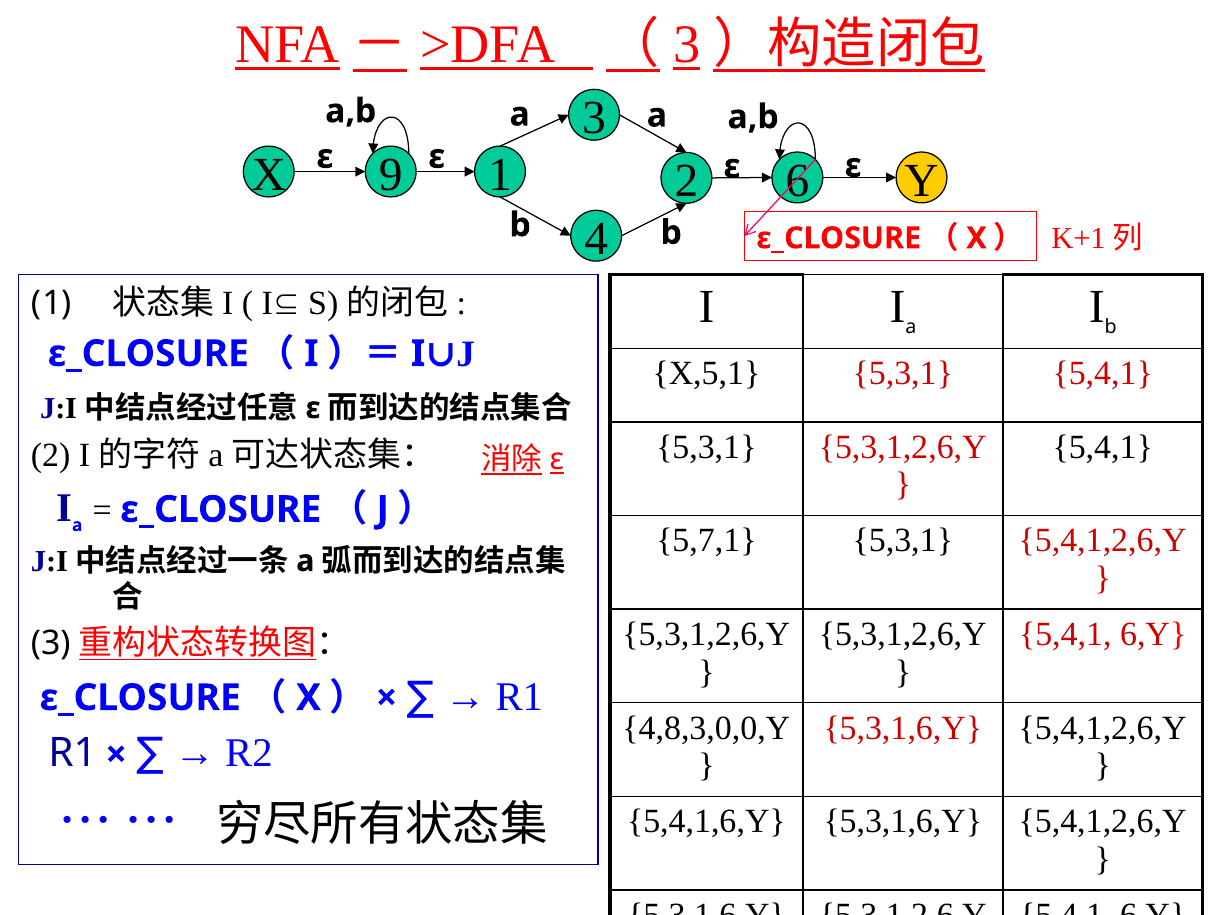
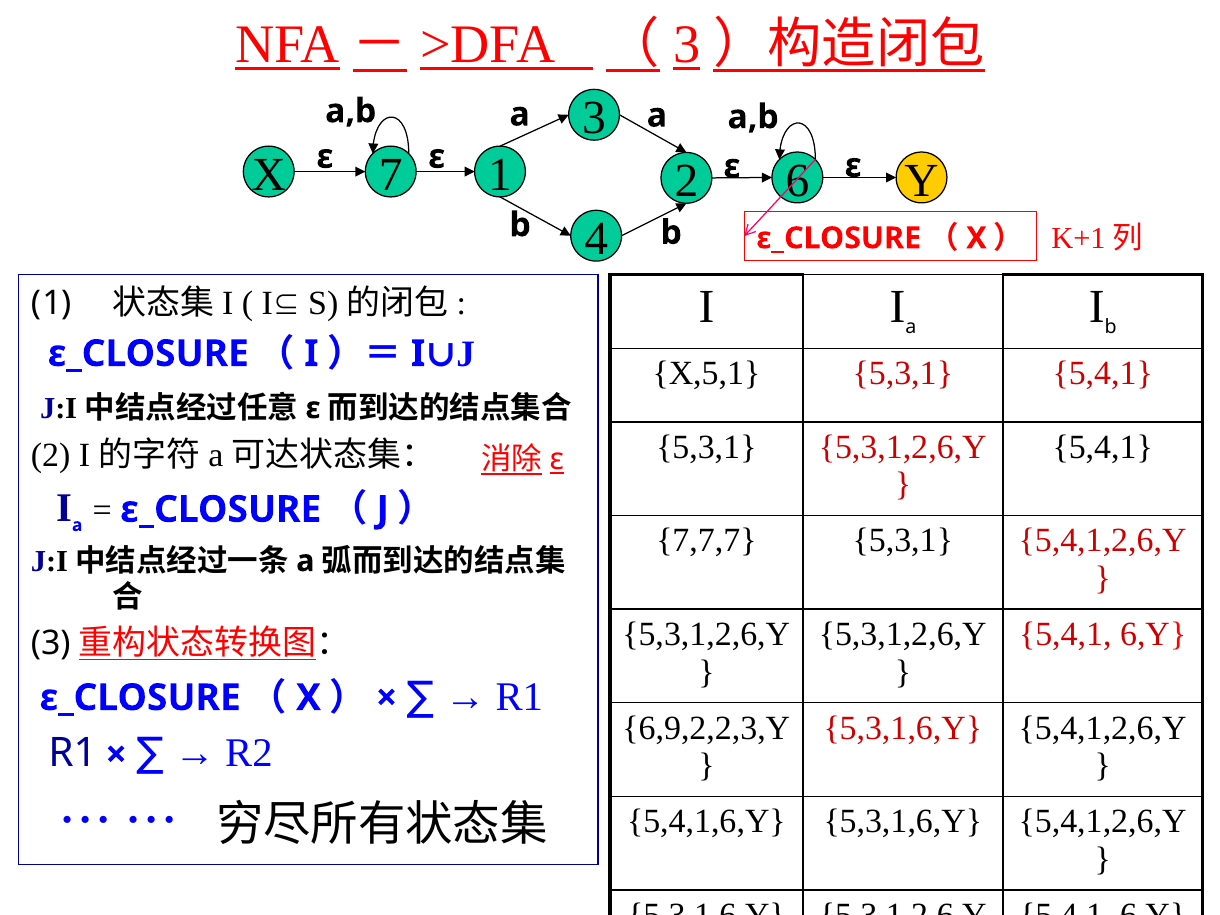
9: 9 -> 7
5,7,1: 5,7,1 -> 7,7,7
4,8,3,0,0,Y: 4,8,3,0,0,Y -> 6,9,2,2,3,Y
